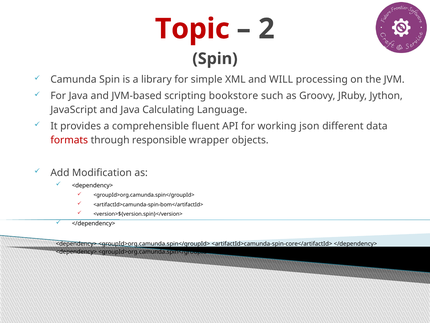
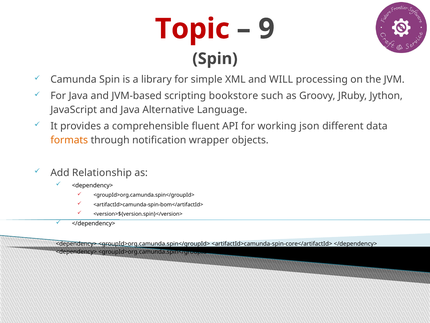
2: 2 -> 9
Calculating: Calculating -> Alternative
formats colour: red -> orange
responsible: responsible -> notification
Modification: Modification -> Relationship
